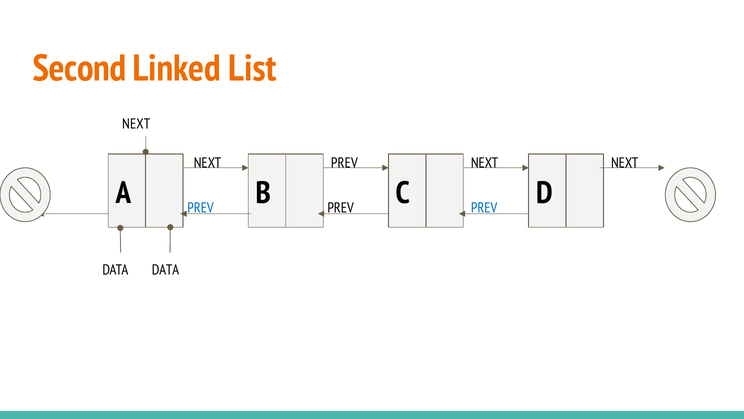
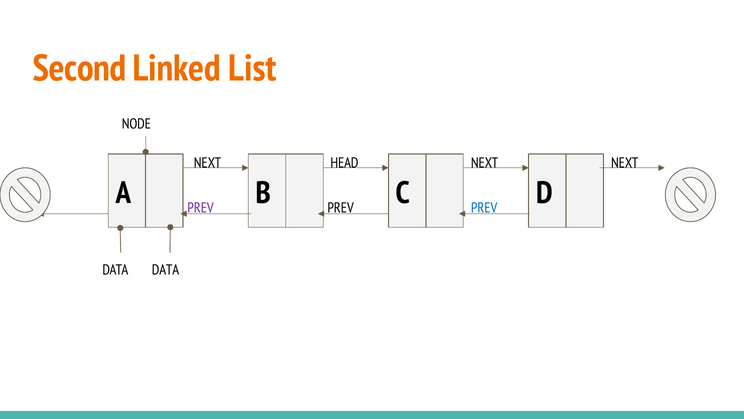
NEXT at (136, 124): NEXT -> NODE
PREV at (344, 163): PREV -> HEAD
PREV at (200, 208) colour: blue -> purple
